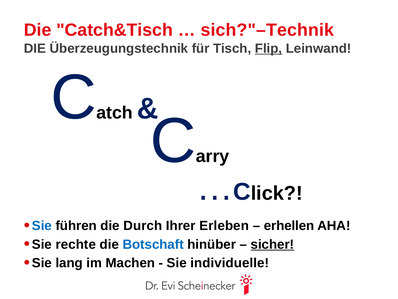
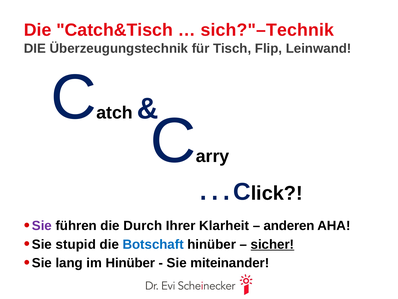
Flip underline: present -> none
Sie at (42, 225) colour: blue -> purple
Erleben: Erleben -> Klarheit
erhellen: erhellen -> anderen
rechte: rechte -> stupid
im Machen: Machen -> Hinüber
individuelle: individuelle -> miteinander
